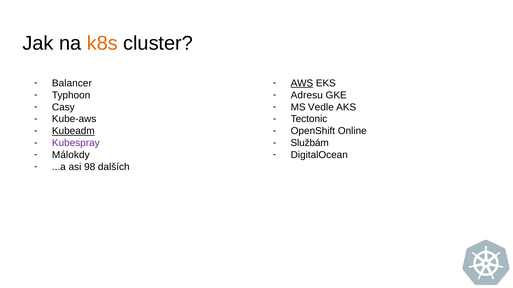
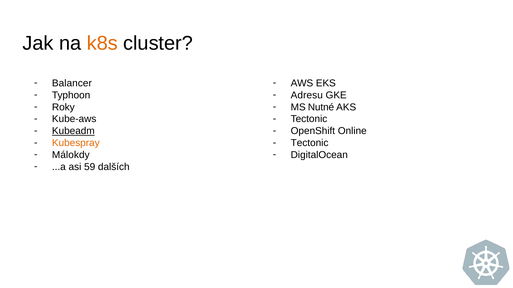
AWS underline: present -> none
Casy: Casy -> Roky
Vedle: Vedle -> Nutné
Kubespray colour: purple -> orange
Službám at (310, 143): Službám -> Tectonic
98: 98 -> 59
